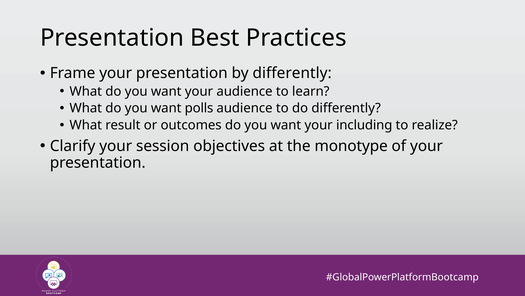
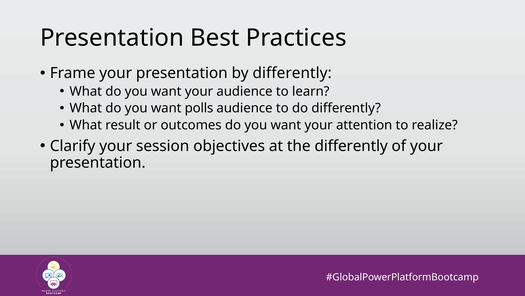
including: including -> attention
the monotype: monotype -> differently
